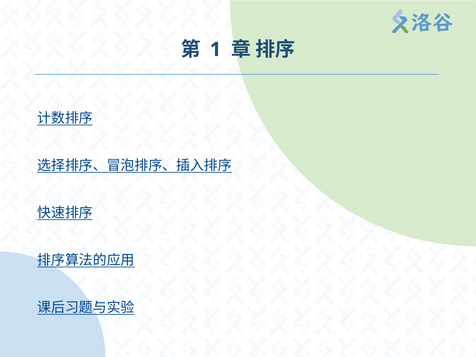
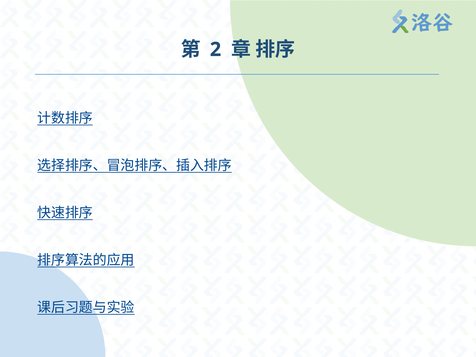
1: 1 -> 2
